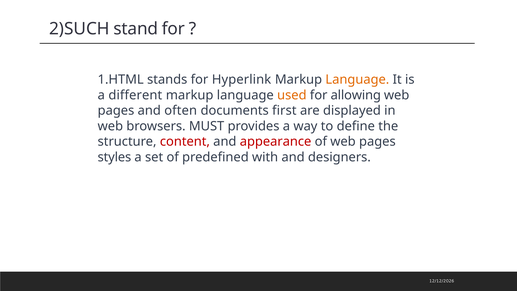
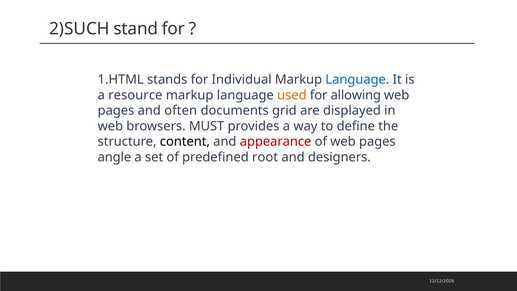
Hyperlink: Hyperlink -> Individual
Language at (357, 79) colour: orange -> blue
different: different -> resource
first: first -> grid
content colour: red -> black
styles: styles -> angle
with: with -> root
